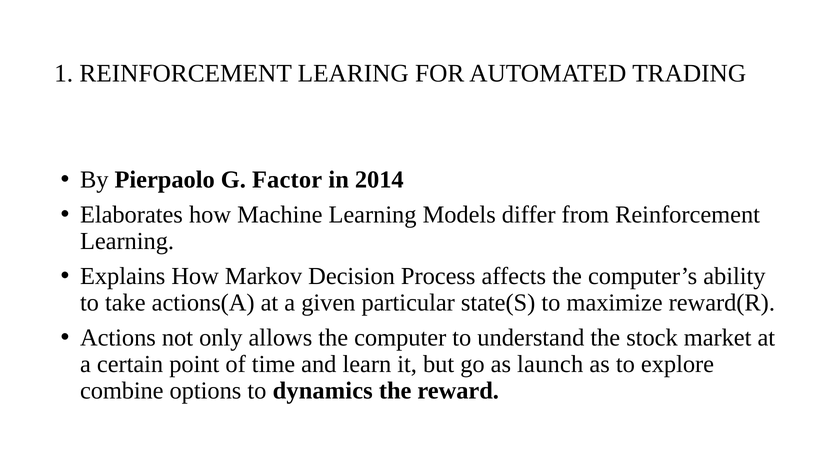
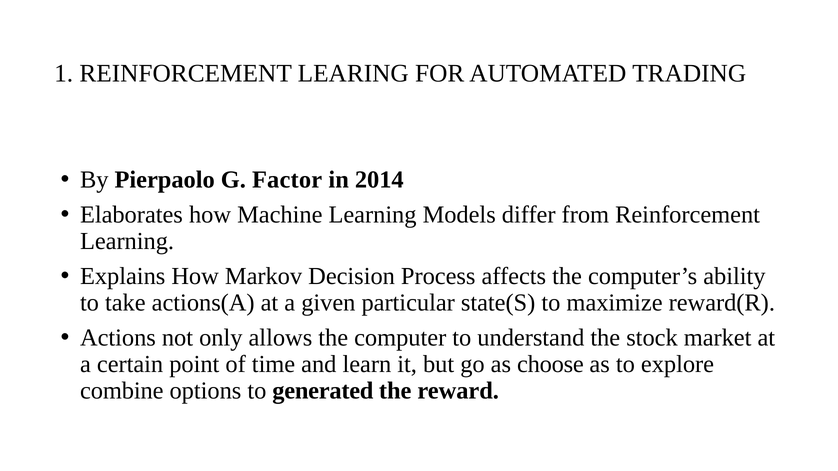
launch: launch -> choose
dynamics: dynamics -> generated
